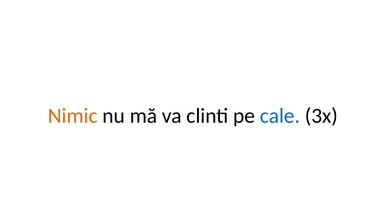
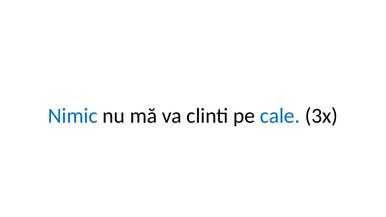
Nimic colour: orange -> blue
